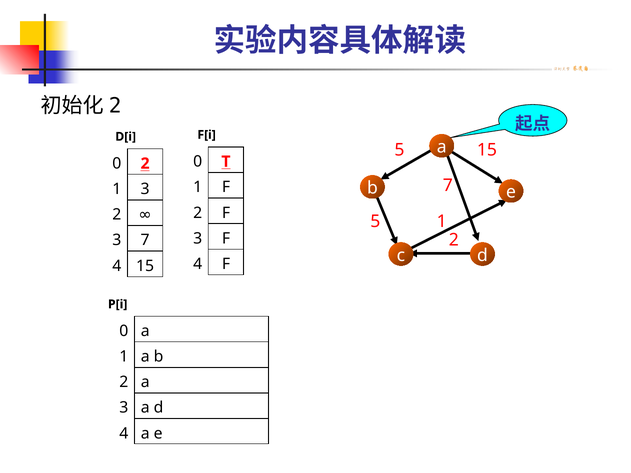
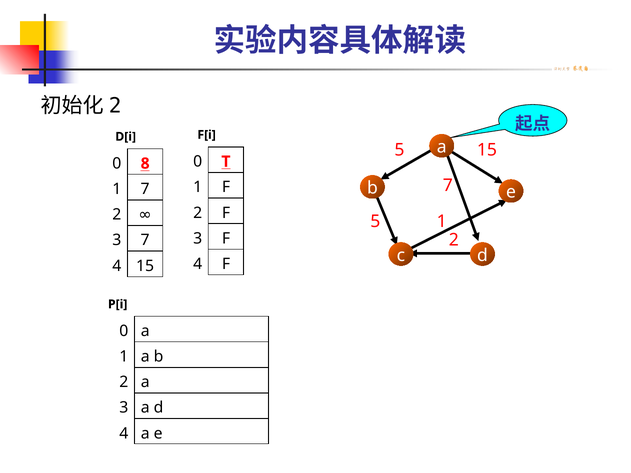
0 2: 2 -> 8
3 at (145, 189): 3 -> 7
